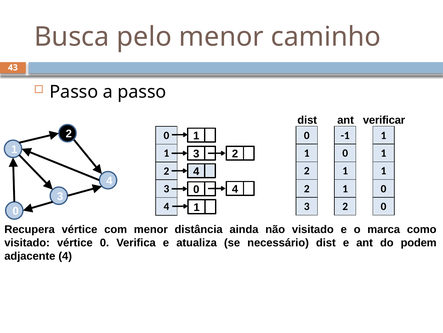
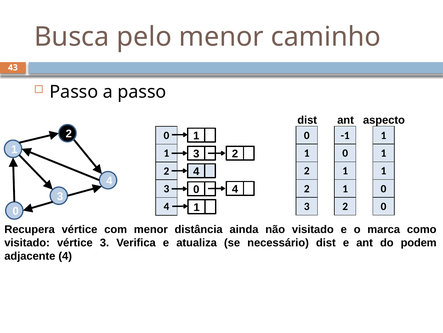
verificar: verificar -> aspecto
vértice 0: 0 -> 3
